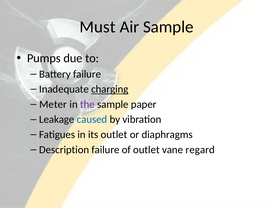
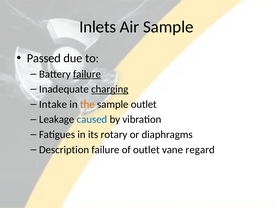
Must: Must -> Inlets
Pumps: Pumps -> Passed
failure at (87, 74) underline: none -> present
Meter: Meter -> Intake
the colour: purple -> orange
sample paper: paper -> outlet
its outlet: outlet -> rotary
